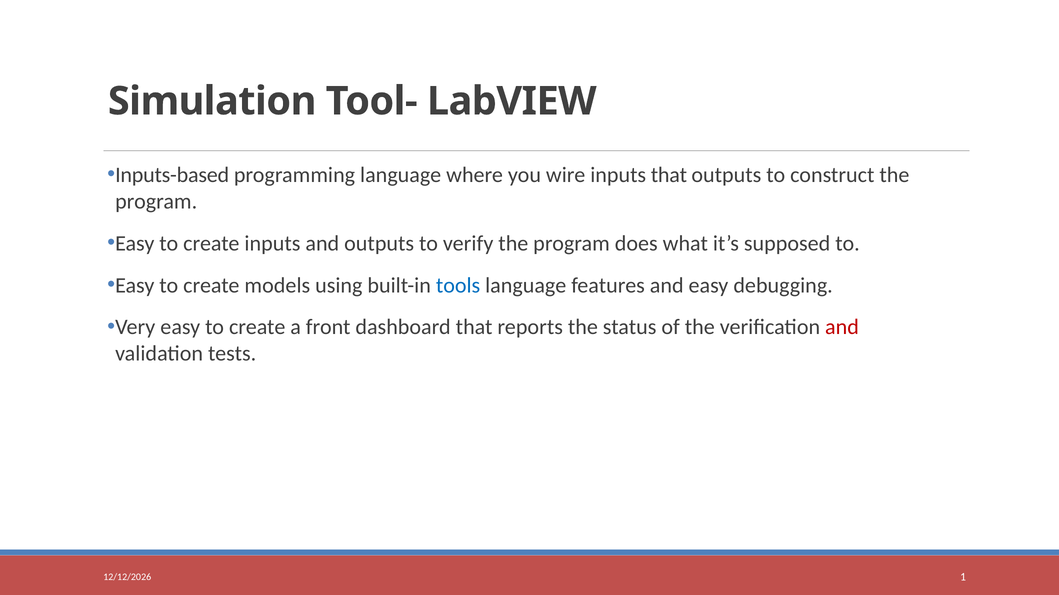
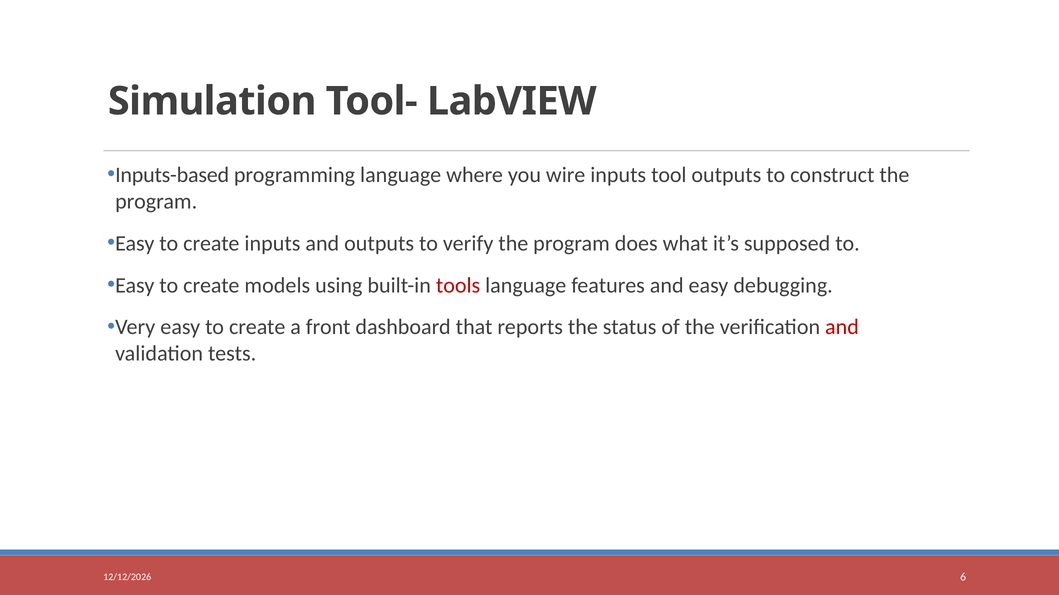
inputs that: that -> tool
tools colour: blue -> red
1: 1 -> 6
